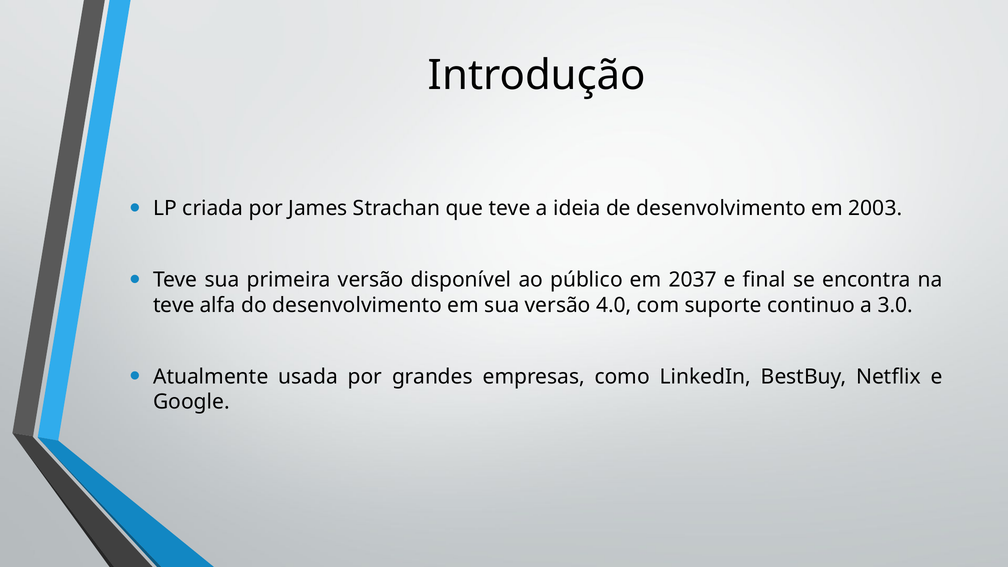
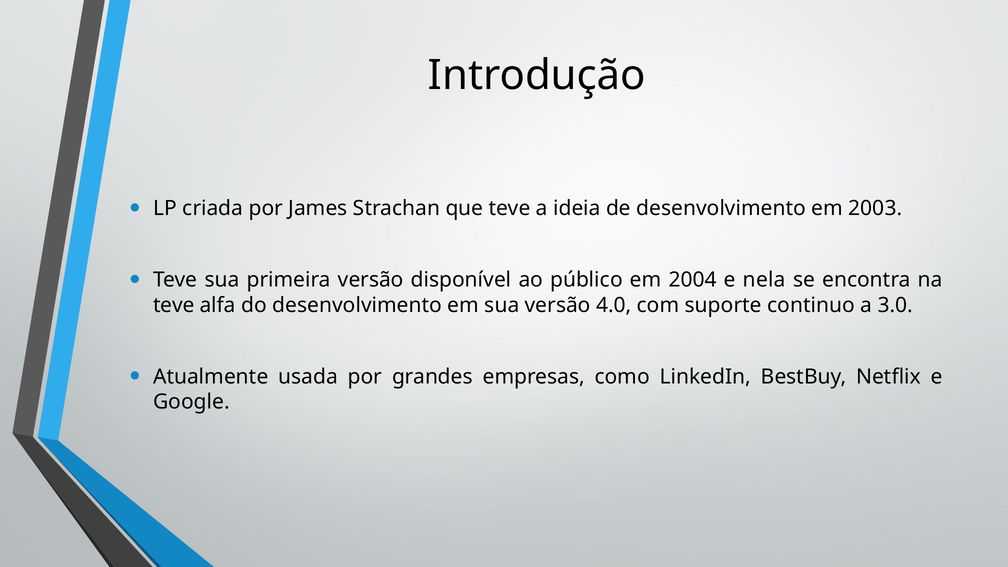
2037: 2037 -> 2004
final: final -> nela
